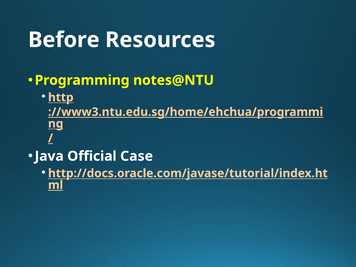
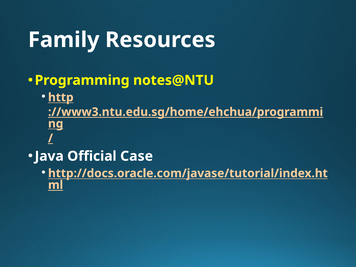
Before: Before -> Family
